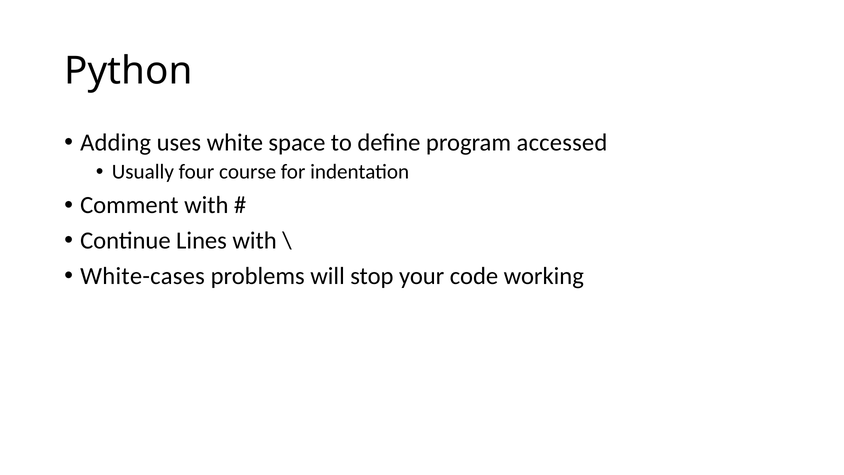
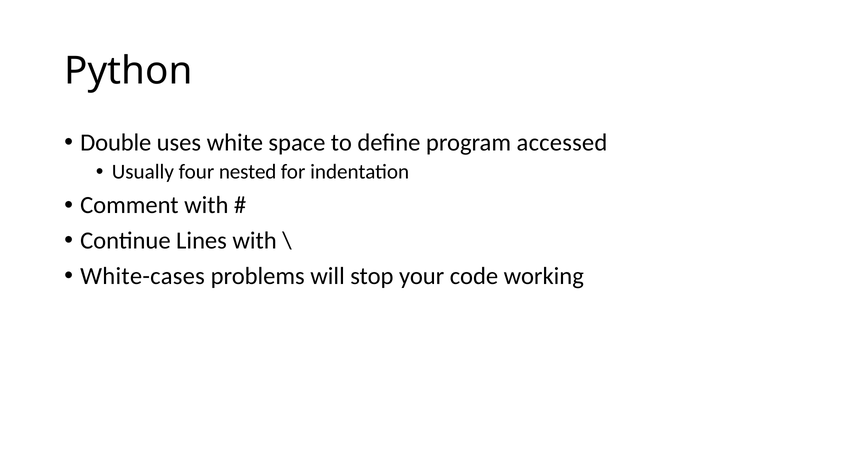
Adding: Adding -> Double
course: course -> nested
